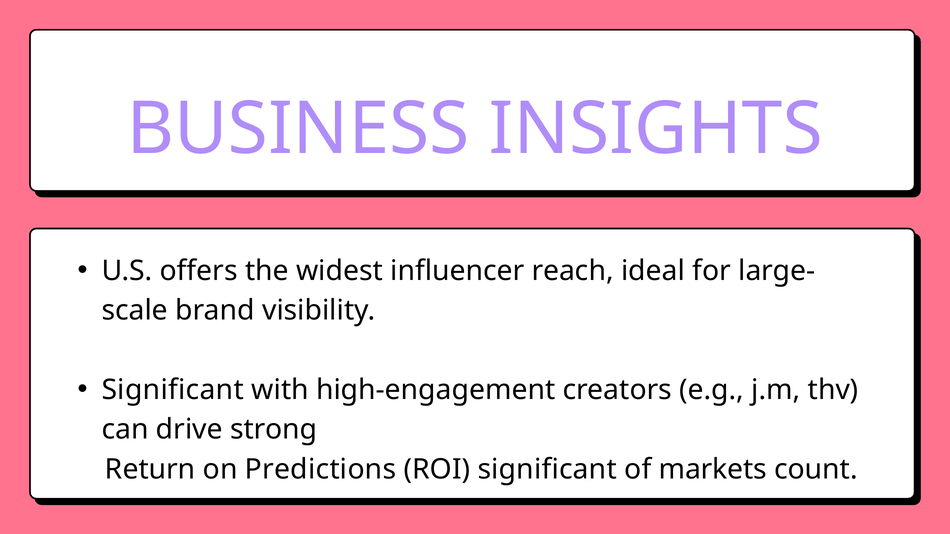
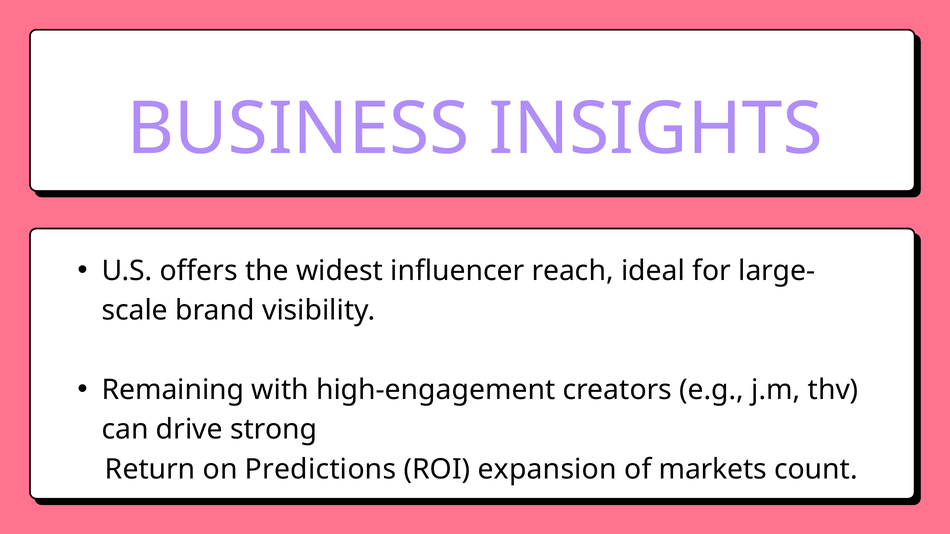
Significant at (173, 390): Significant -> Remaining
ROI significant: significant -> expansion
